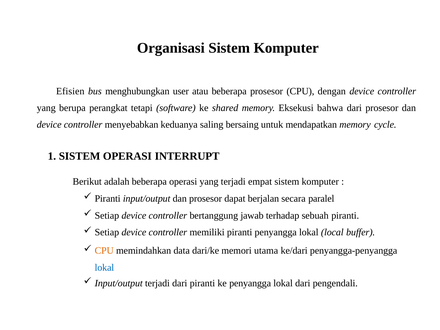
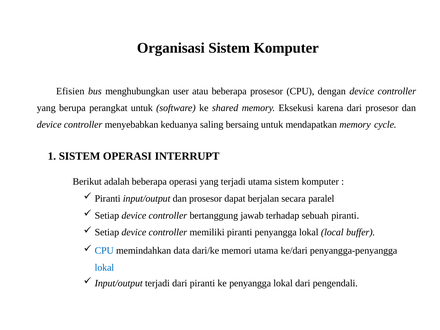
perangkat tetapi: tetapi -> untuk
bahwa: bahwa -> karena
terjadi empat: empat -> utama
CPU at (104, 251) colour: orange -> blue
